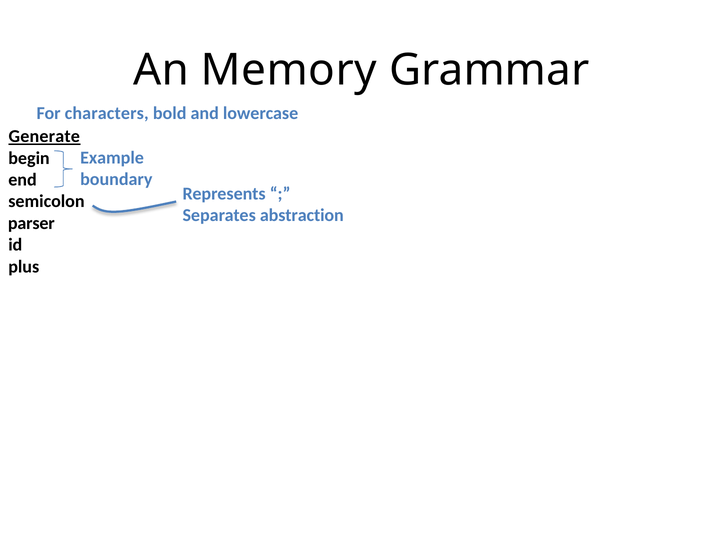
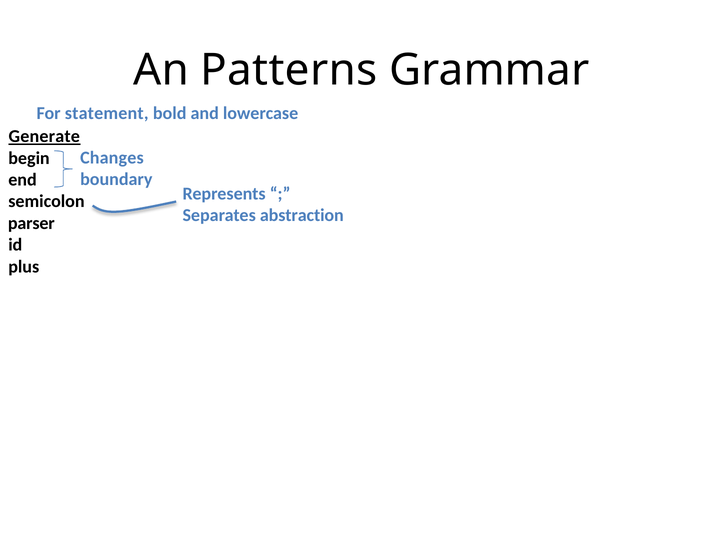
Memory: Memory -> Patterns
characters: characters -> statement
Example: Example -> Changes
